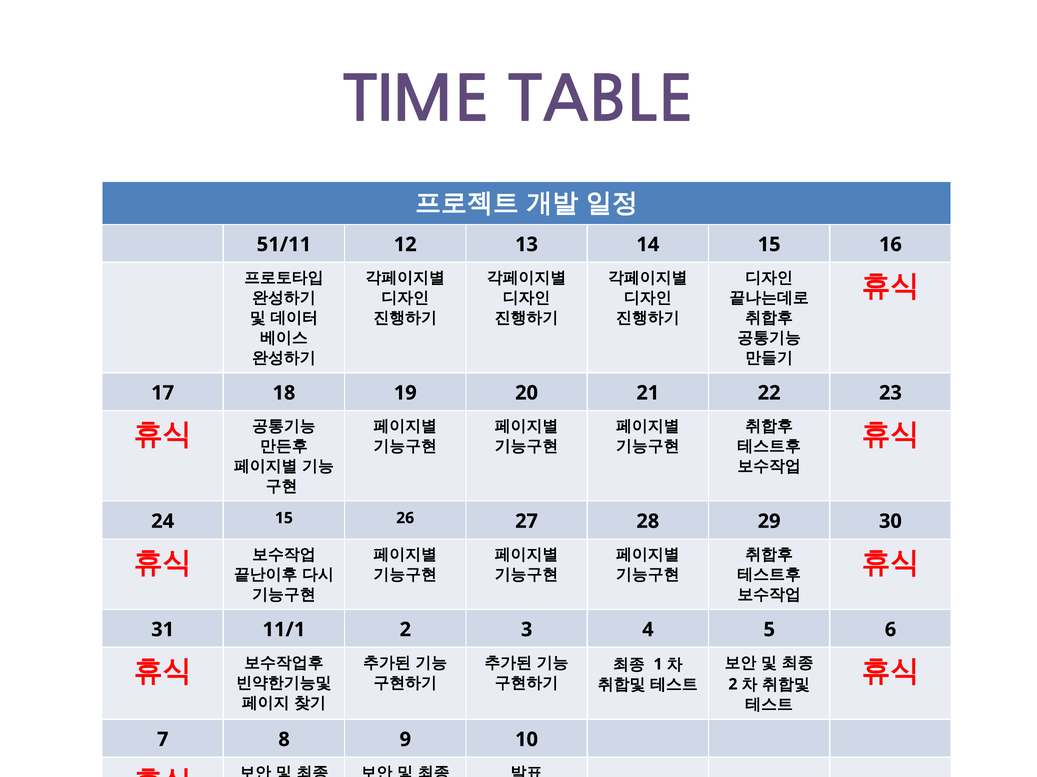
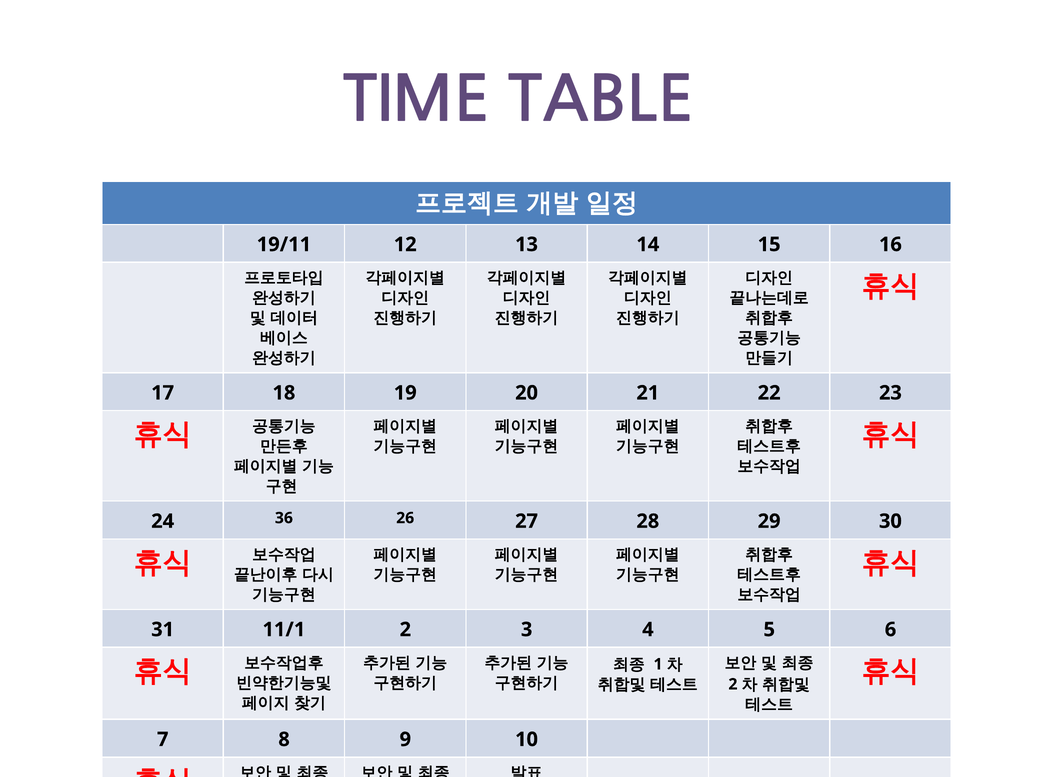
51/11: 51/11 -> 19/11
24 15: 15 -> 36
